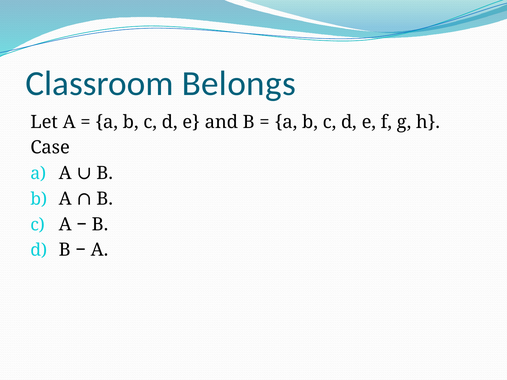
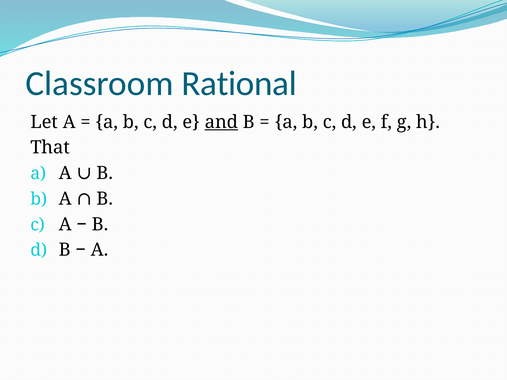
Belongs: Belongs -> Rational
and underline: none -> present
Case: Case -> That
